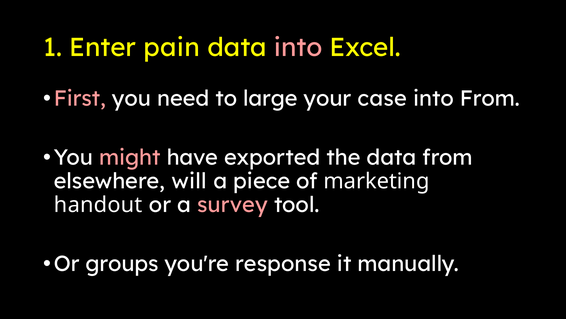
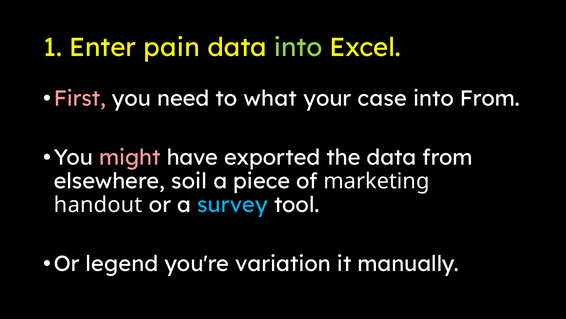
into at (298, 48) colour: pink -> light green
large: large -> what
will: will -> soil
survey colour: pink -> light blue
groups: groups -> legend
response: response -> variation
